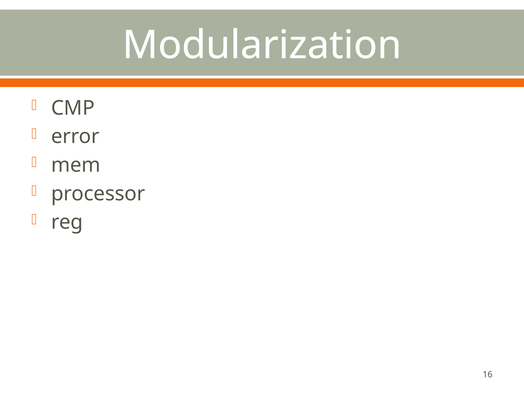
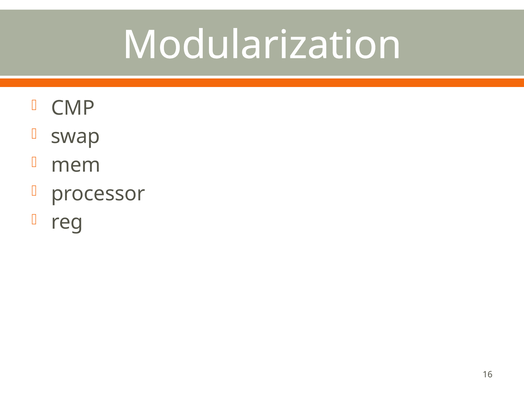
error: error -> swap
